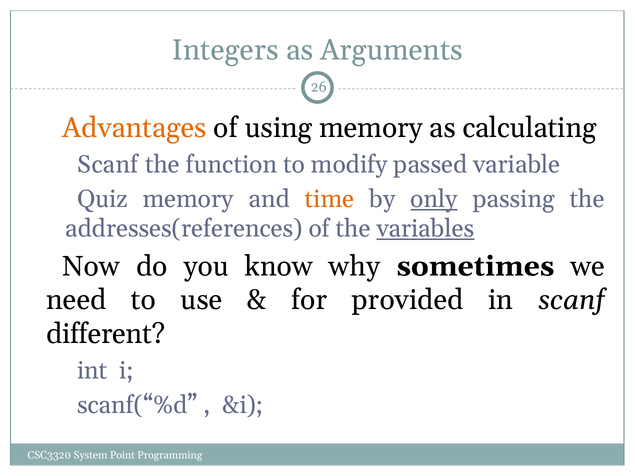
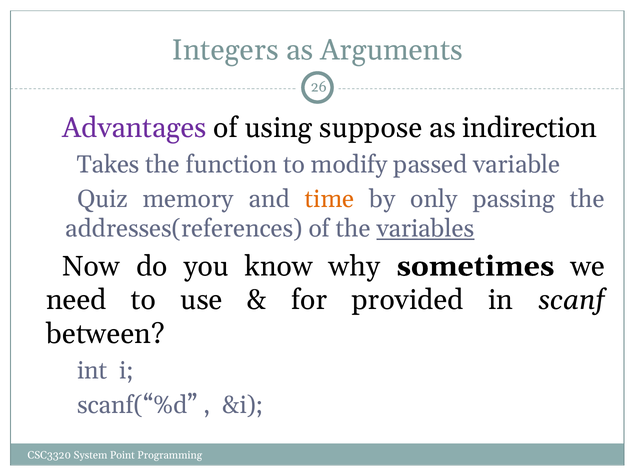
Advantages colour: orange -> purple
using memory: memory -> suppose
calculating: calculating -> indirection
Scanf at (108, 165): Scanf -> Takes
only underline: present -> none
different: different -> between
